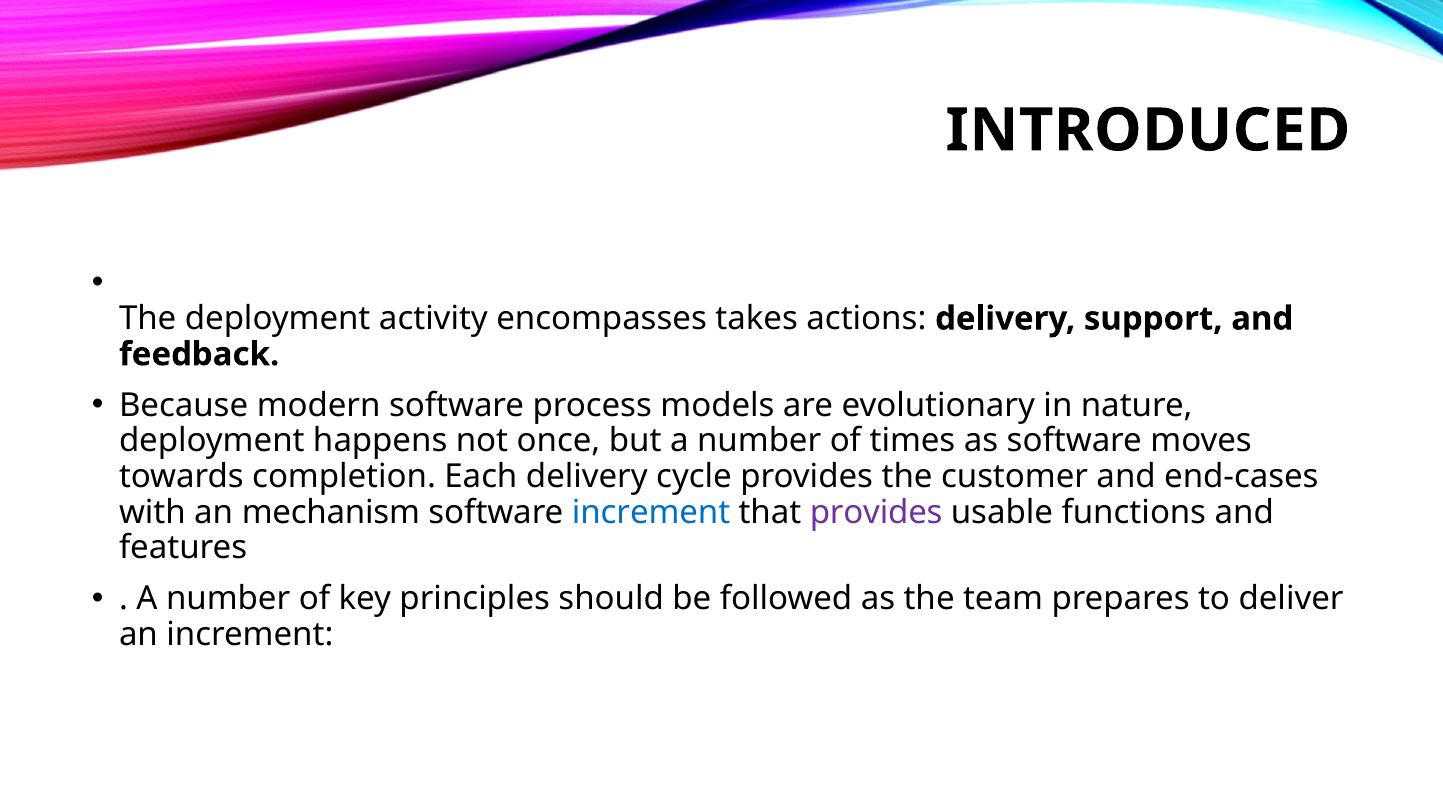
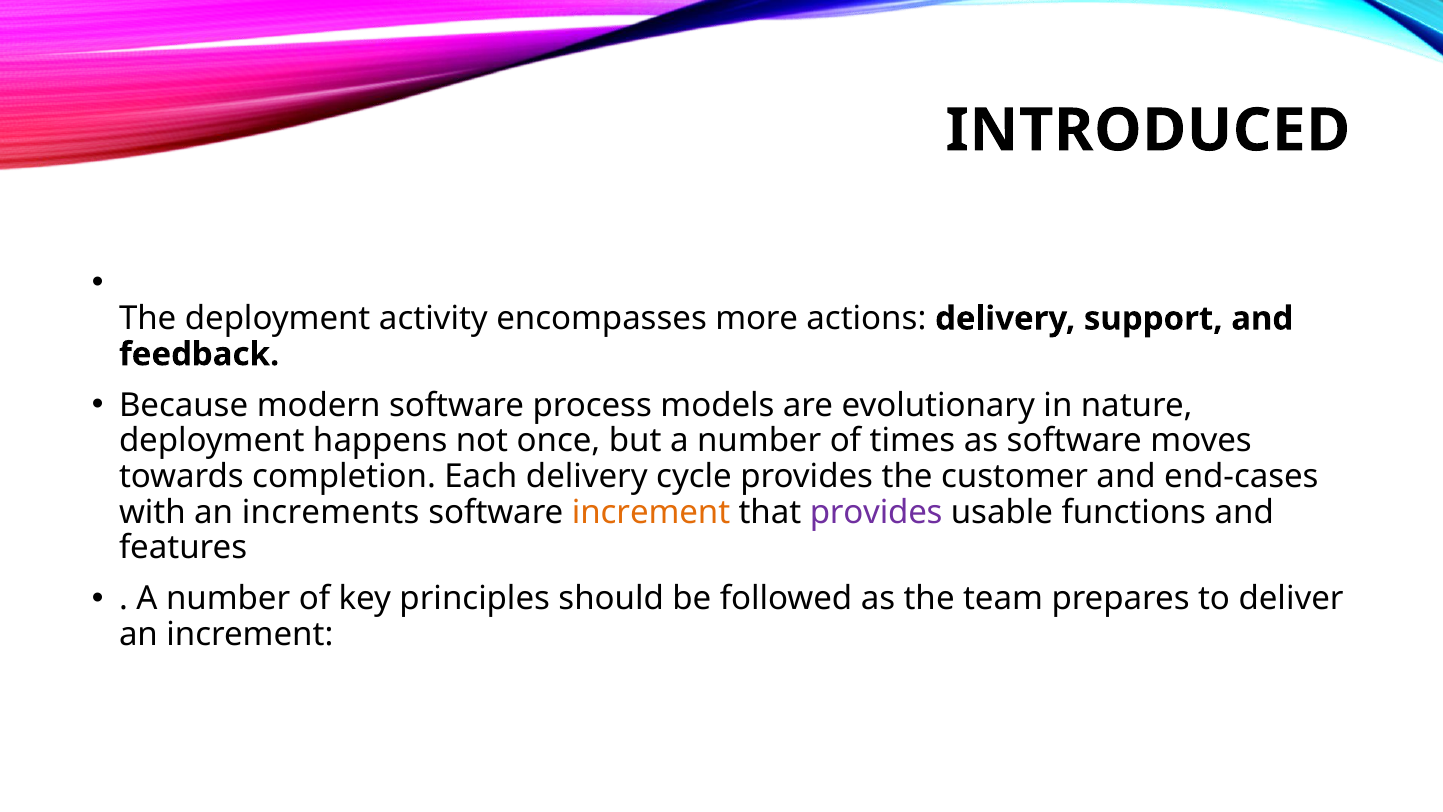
takes: takes -> more
mechanism: mechanism -> increments
increment at (651, 512) colour: blue -> orange
